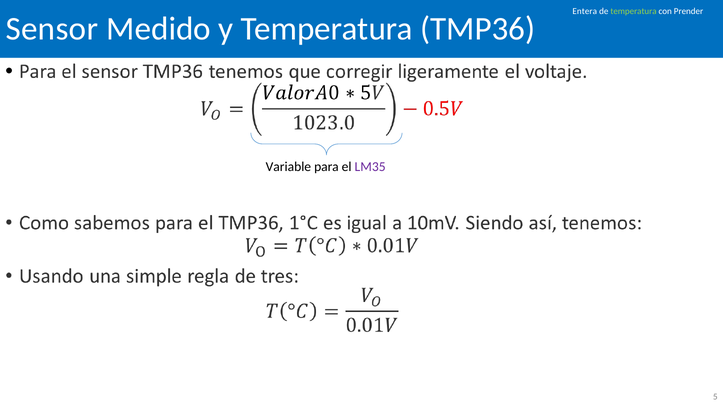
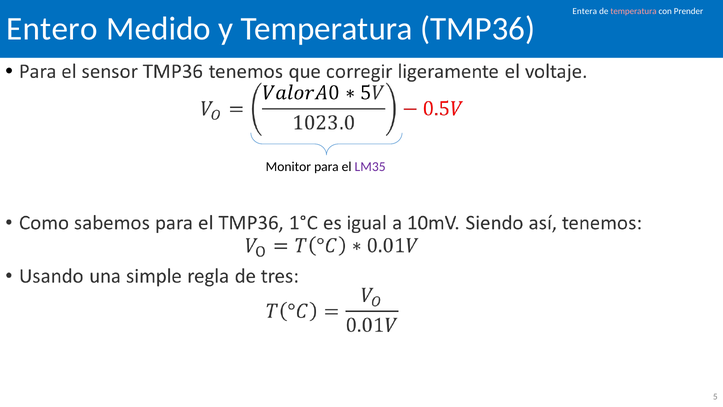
temperatura at (634, 11) colour: light green -> pink
Sensor: Sensor -> Entero
Variable: Variable -> Monitor
